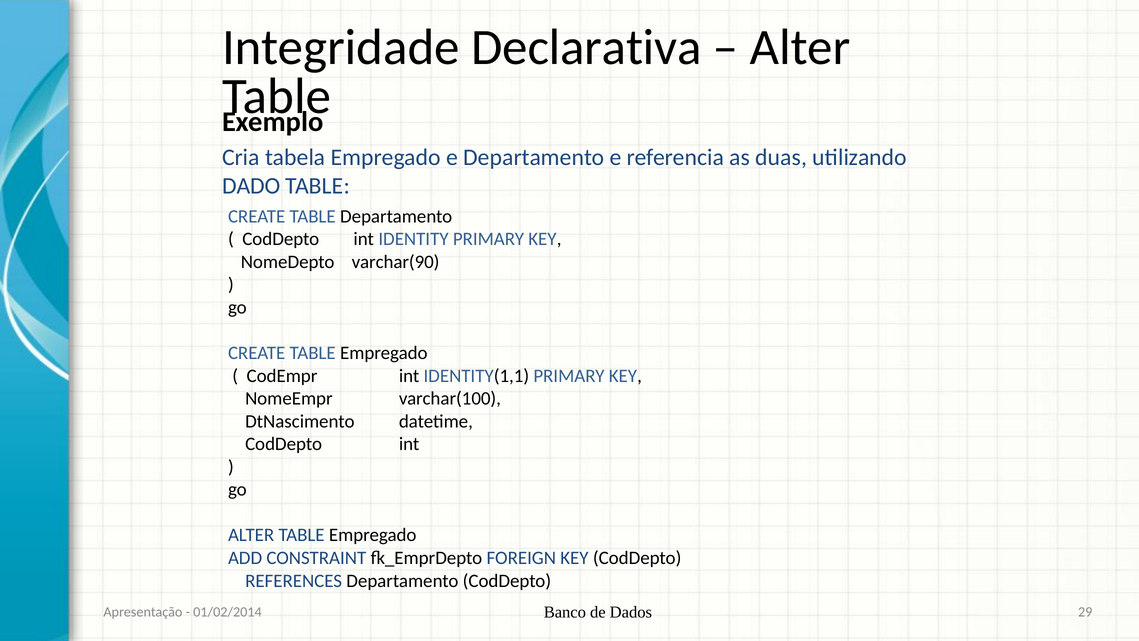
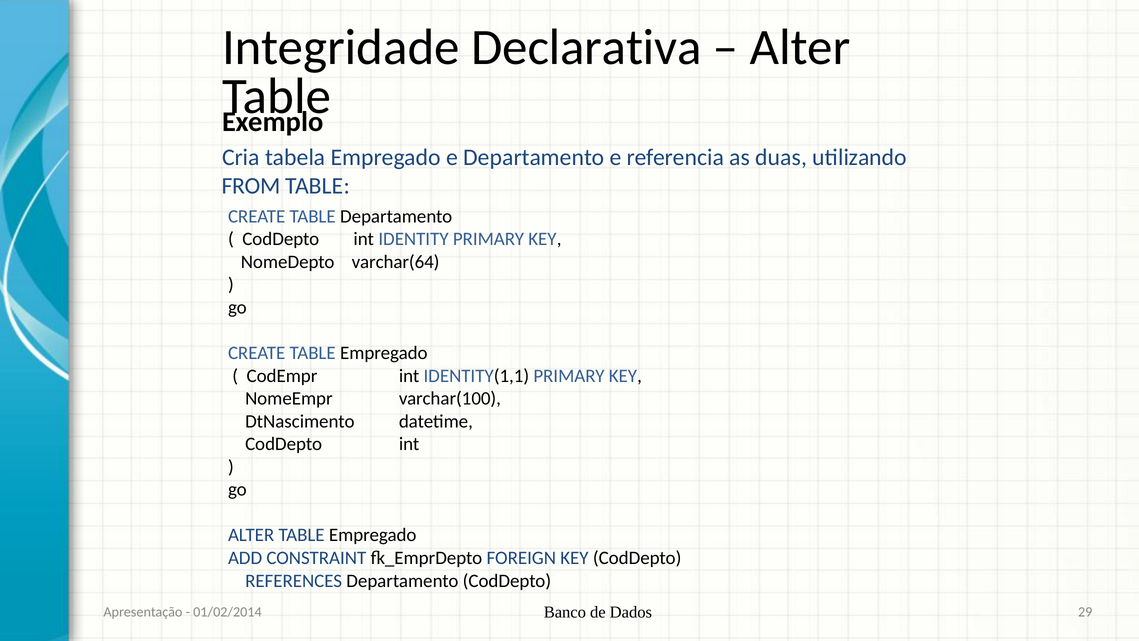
DADO: DADO -> FROM
varchar(90: varchar(90 -> varchar(64
